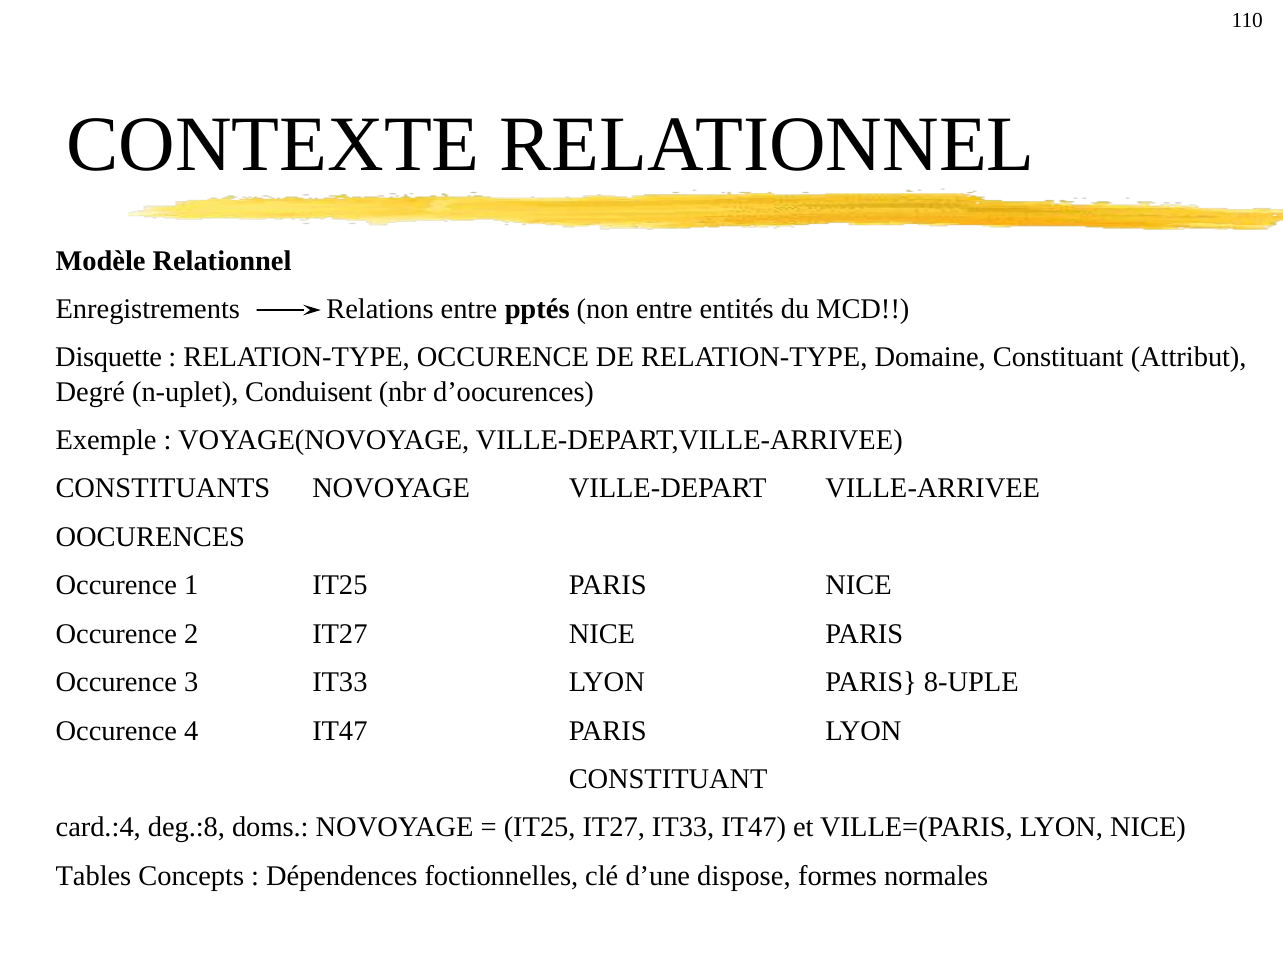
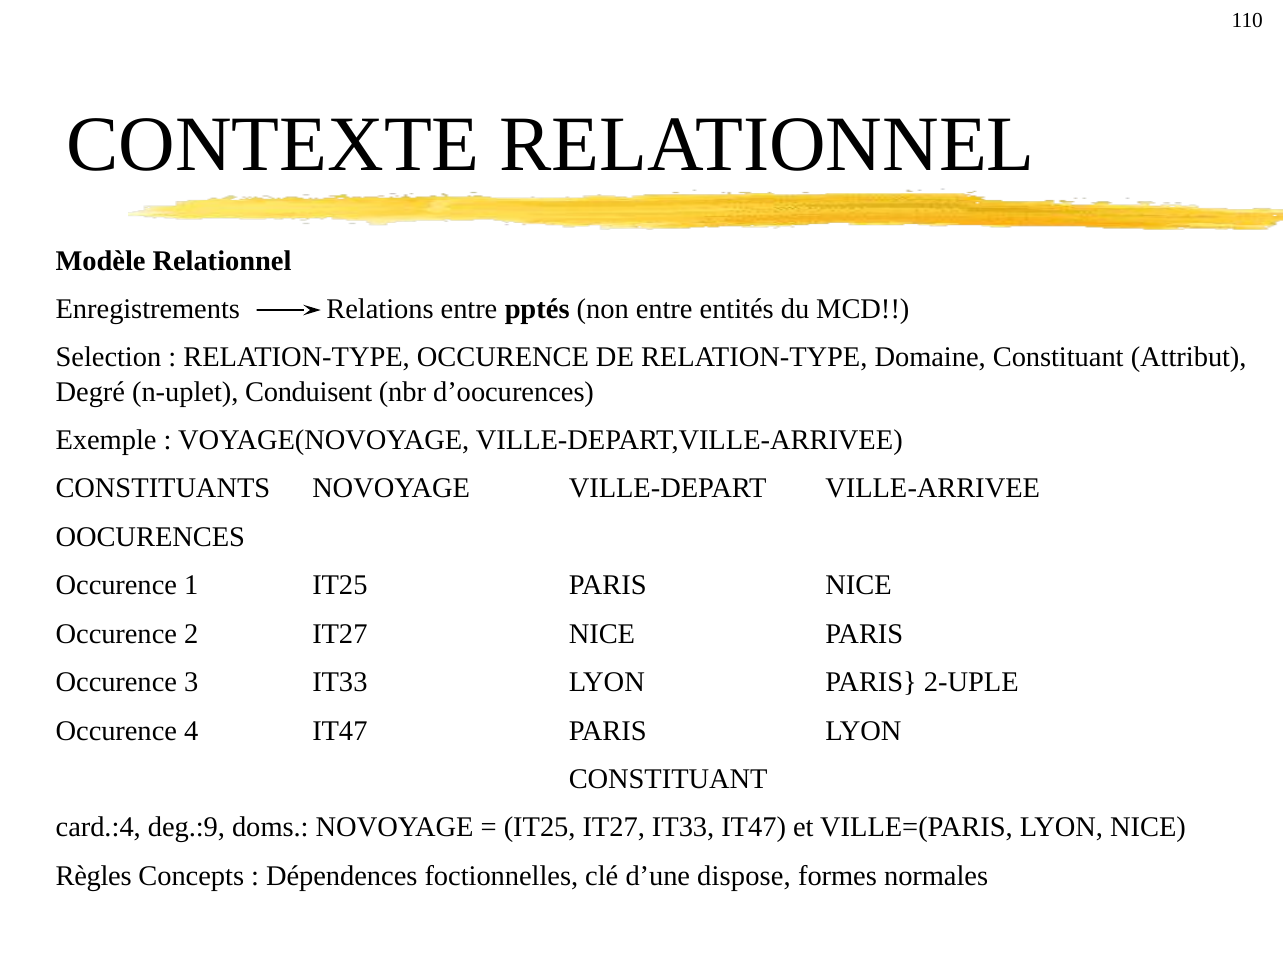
Disquette: Disquette -> Selection
8-UPLE: 8-UPLE -> 2-UPLE
deg.:8: deg.:8 -> deg.:9
Tables: Tables -> Règles
